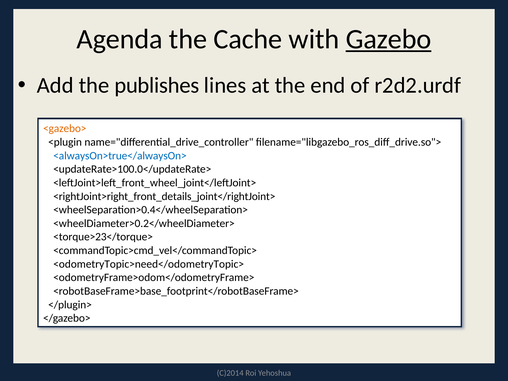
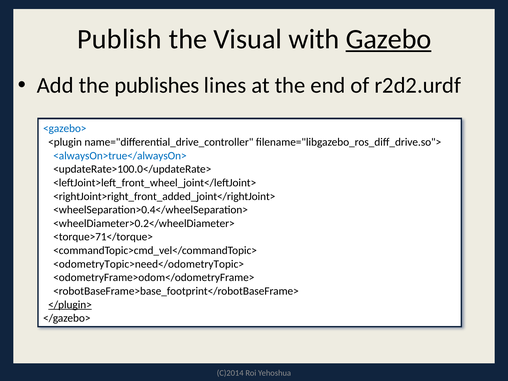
Agenda: Agenda -> Publish
Cache: Cache -> Visual
<gazebo> colour: orange -> blue
<rightJoint>right_front_details_joint</rightJoint>: <rightJoint>right_front_details_joint</rightJoint> -> <rightJoint>right_front_added_joint</rightJoint>
<torque>23</torque>: <torque>23</torque> -> <torque>71</torque>
</plugin> underline: none -> present
